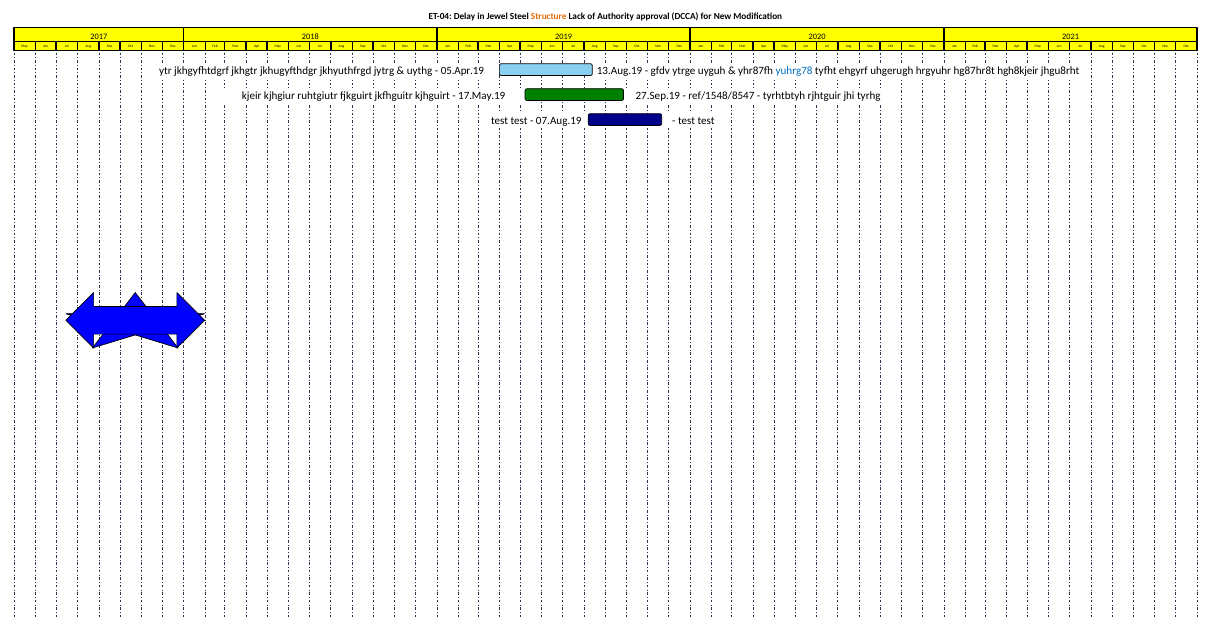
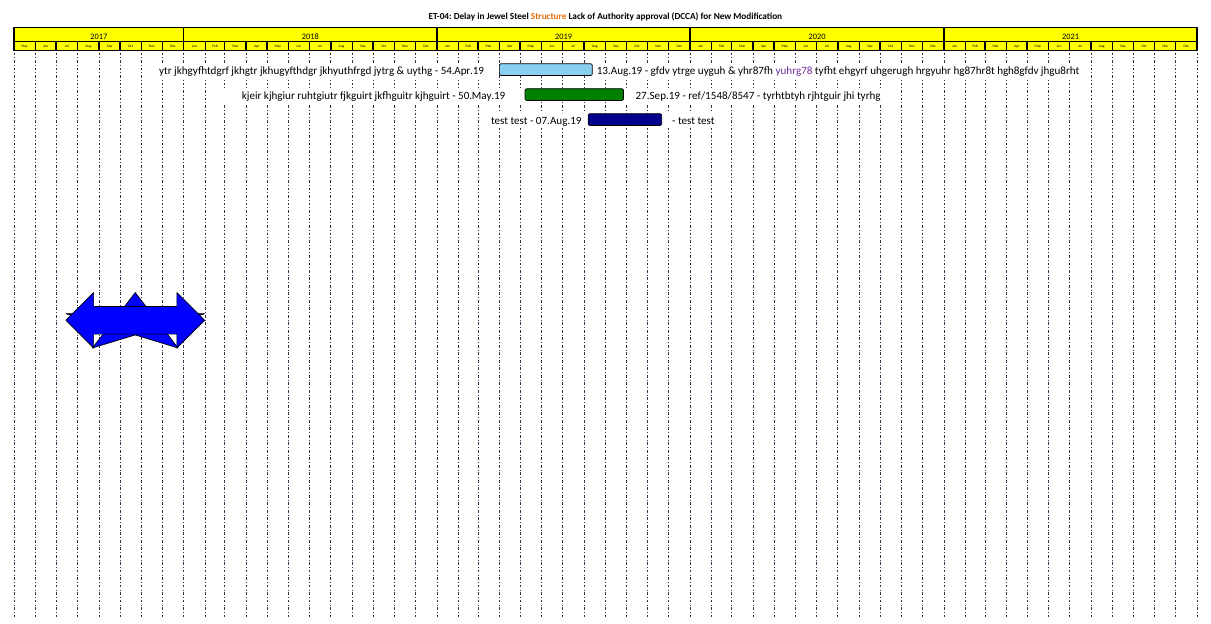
05.Apr.19: 05.Apr.19 -> 54.Apr.19
yuhrg78 colour: blue -> purple
hgh8kjeir: hgh8kjeir -> hgh8gfdv
17.May.19: 17.May.19 -> 50.May.19
